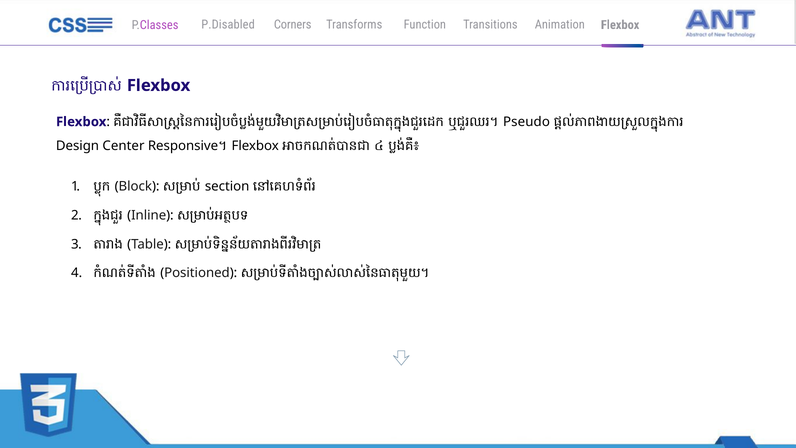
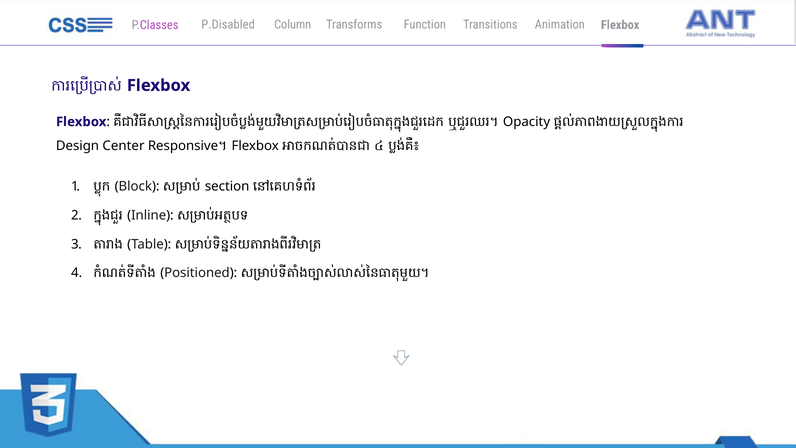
Corners: Corners -> Column
Pseudo: Pseudo -> Opacity
